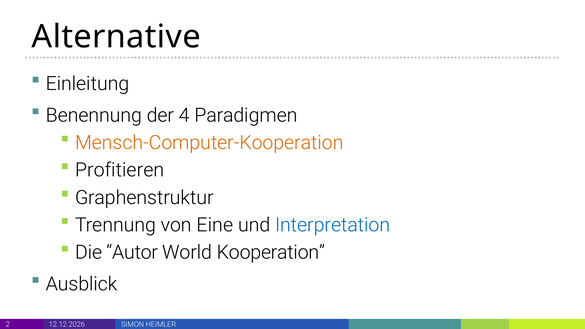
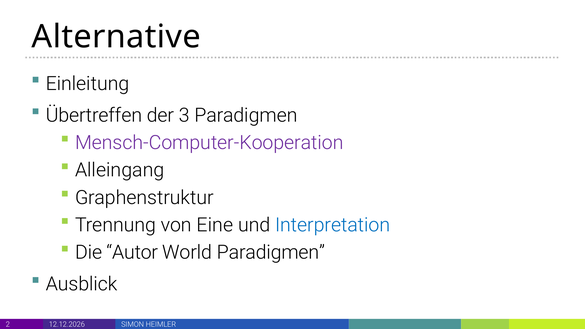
Benennung: Benennung -> Übertreffen
4: 4 -> 3
Mensch-Computer-Kooperation colour: orange -> purple
Profitieren: Profitieren -> Alleingang
World Kooperation: Kooperation -> Paradigmen
